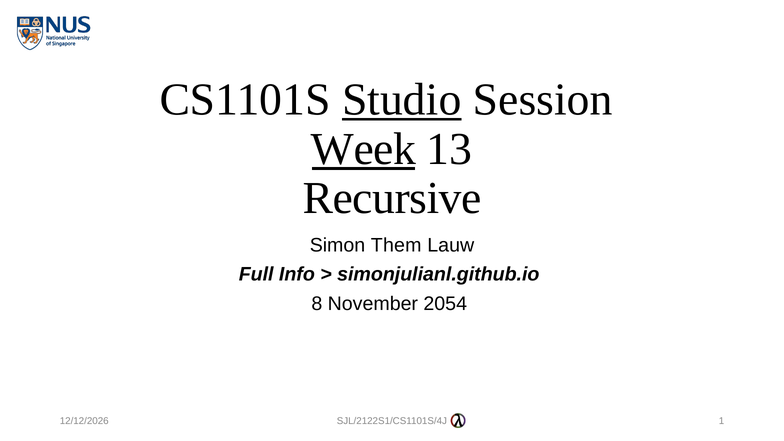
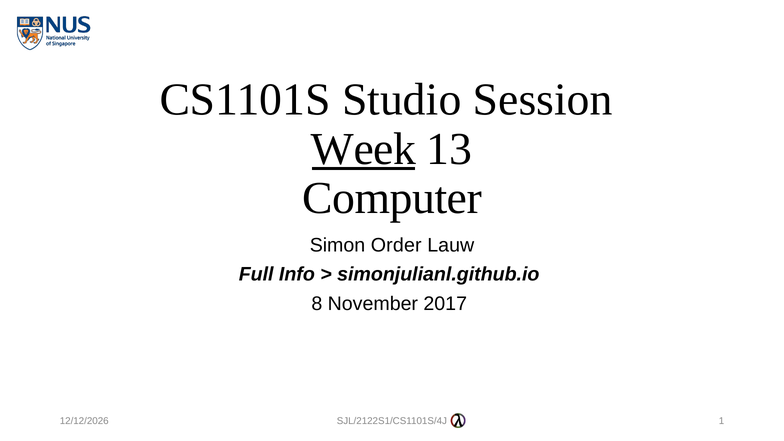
Studio underline: present -> none
Recursive: Recursive -> Computer
Them: Them -> Order
2054: 2054 -> 2017
